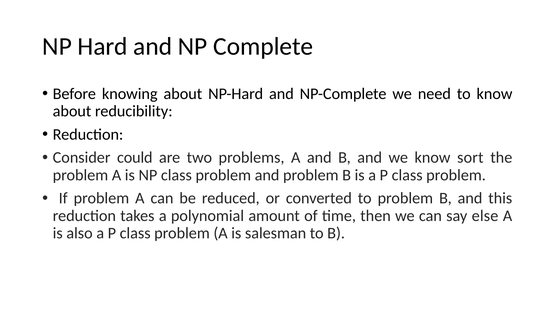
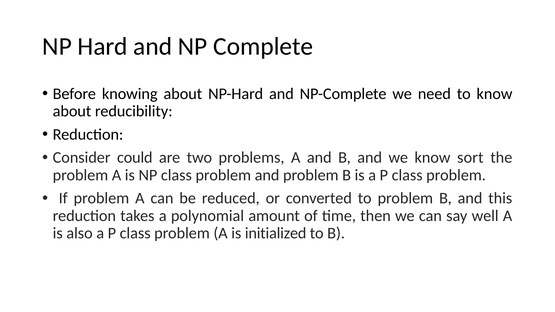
else: else -> well
salesman: salesman -> initialized
